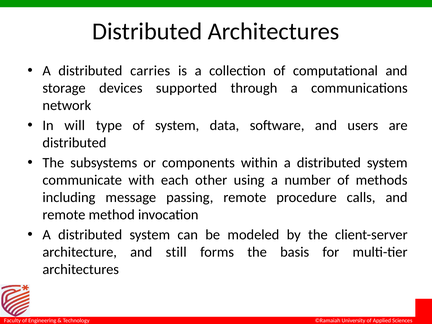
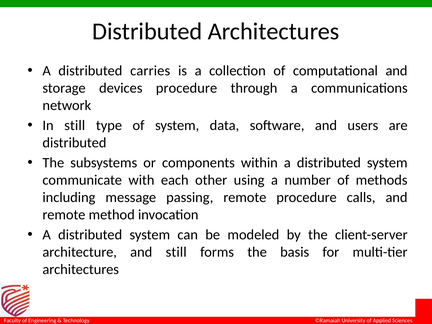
devices supported: supported -> procedure
In will: will -> still
